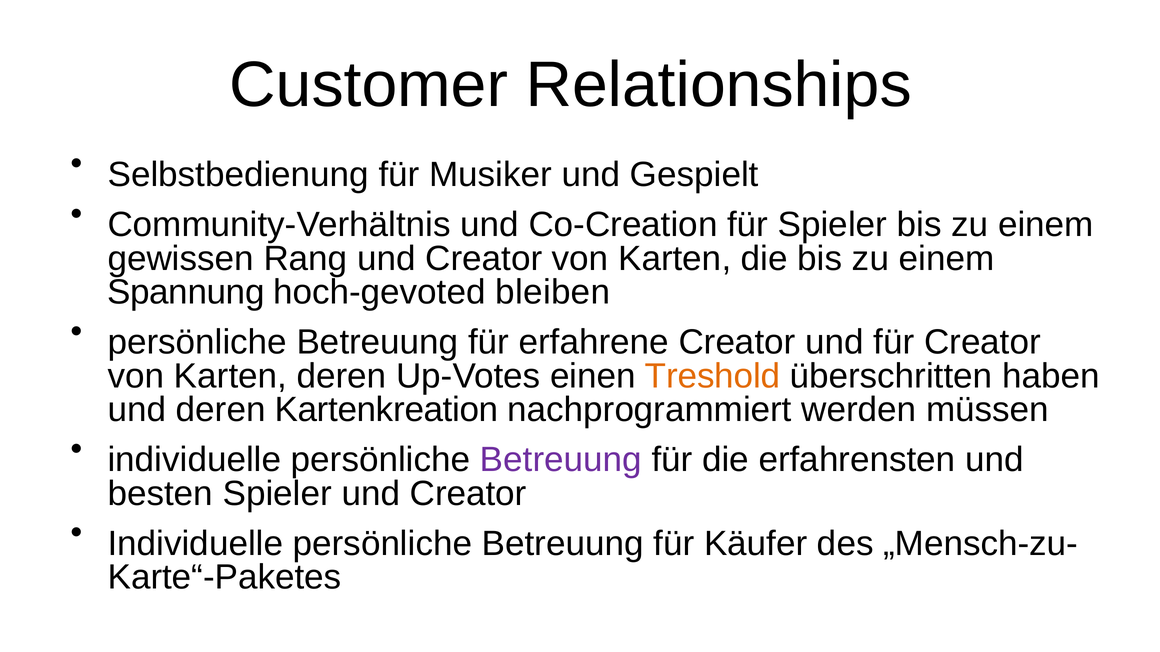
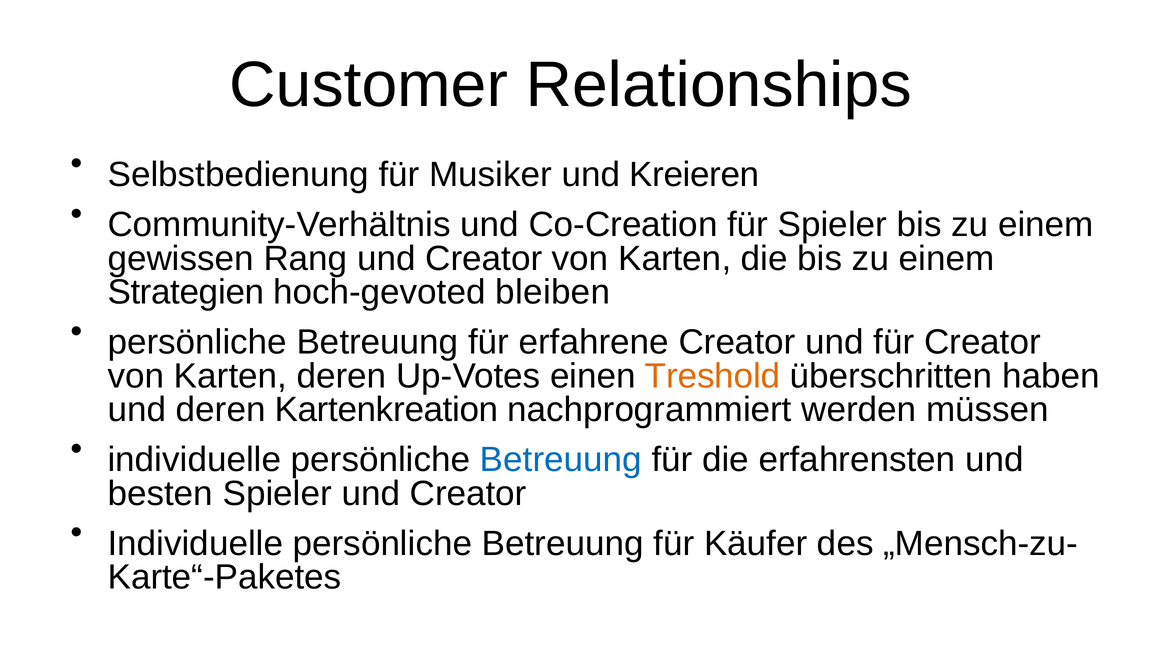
Gespielt: Gespielt -> Kreieren
Spannung: Spannung -> Strategien
Betreuung at (561, 460) colour: purple -> blue
